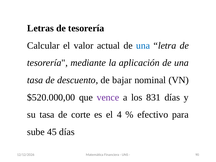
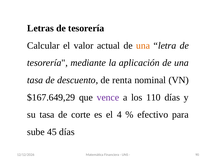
una at (143, 46) colour: blue -> orange
bajar: bajar -> renta
$520.000,00: $520.000,00 -> $167.649,29
831: 831 -> 110
